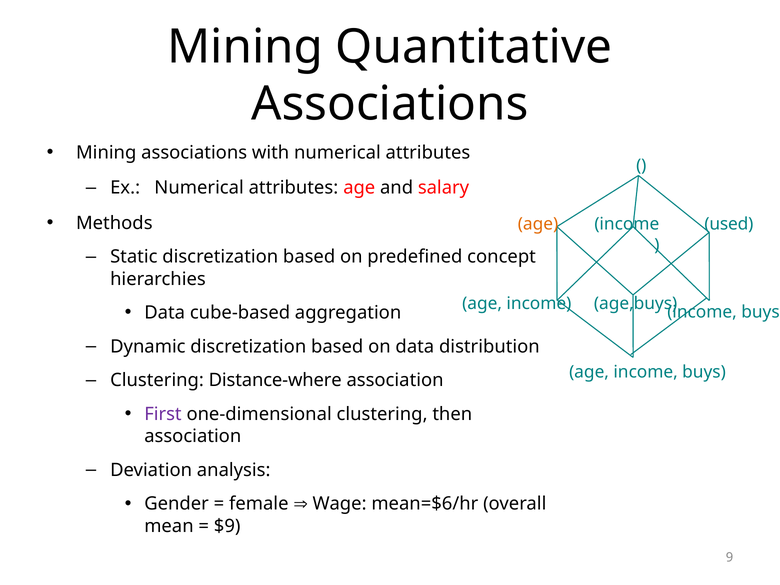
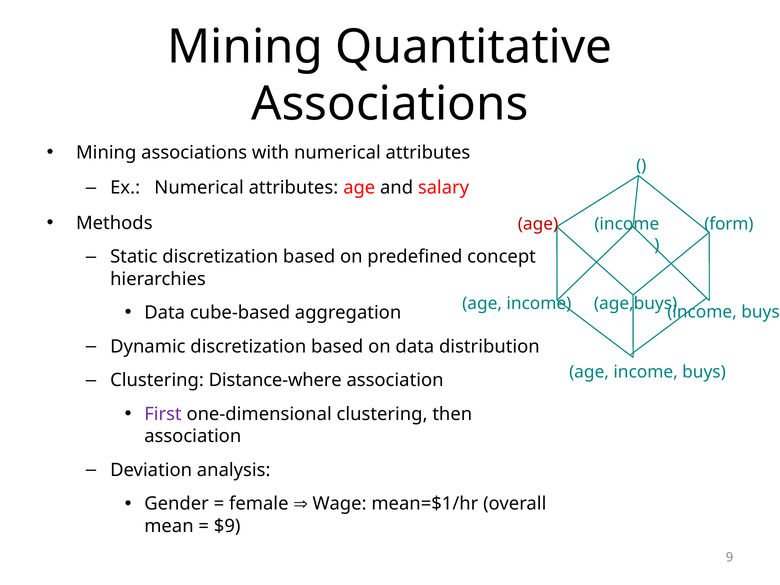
age at (538, 224) colour: orange -> red
used: used -> form
mean=$6/hr: mean=$6/hr -> mean=$1/hr
